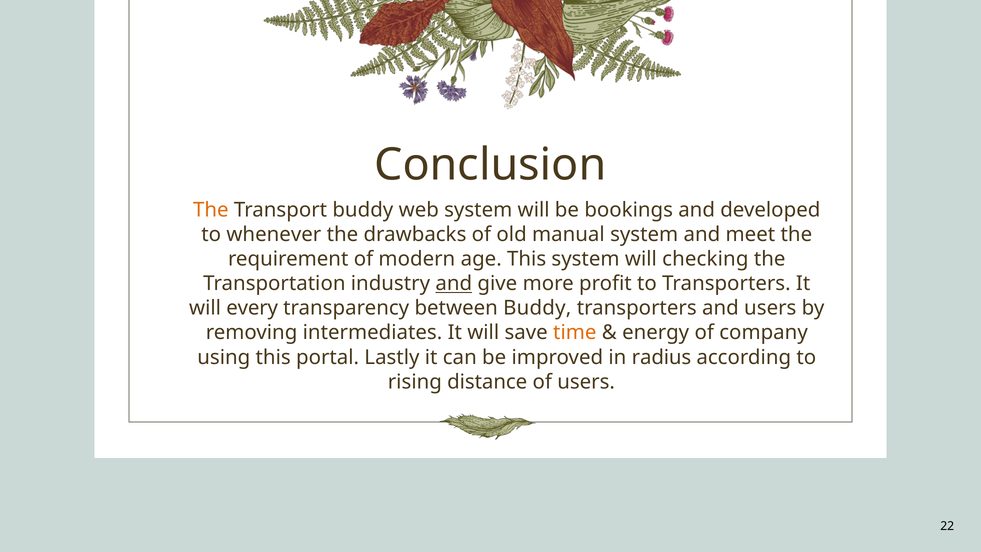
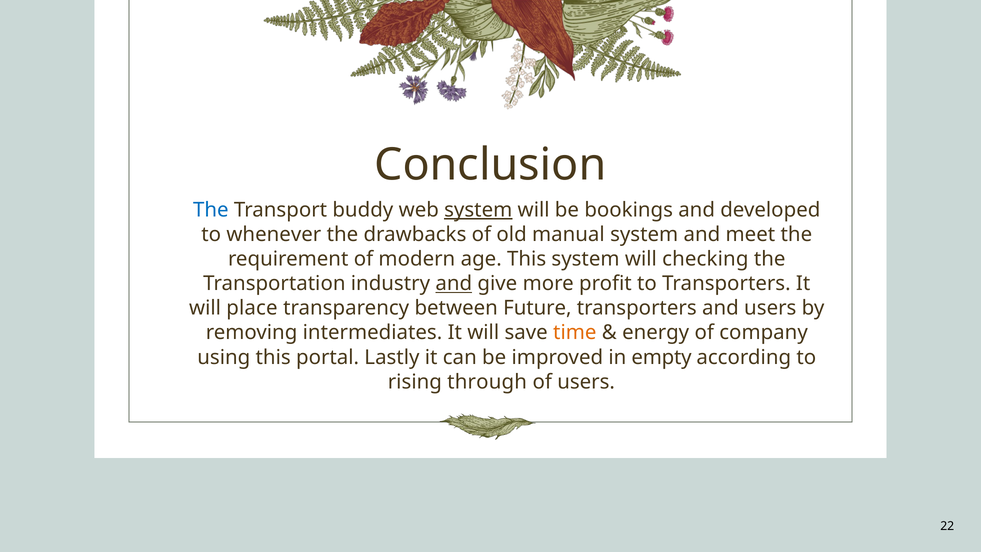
The at (211, 210) colour: orange -> blue
system at (478, 210) underline: none -> present
every: every -> place
between Buddy: Buddy -> Future
radius: radius -> empty
distance: distance -> through
